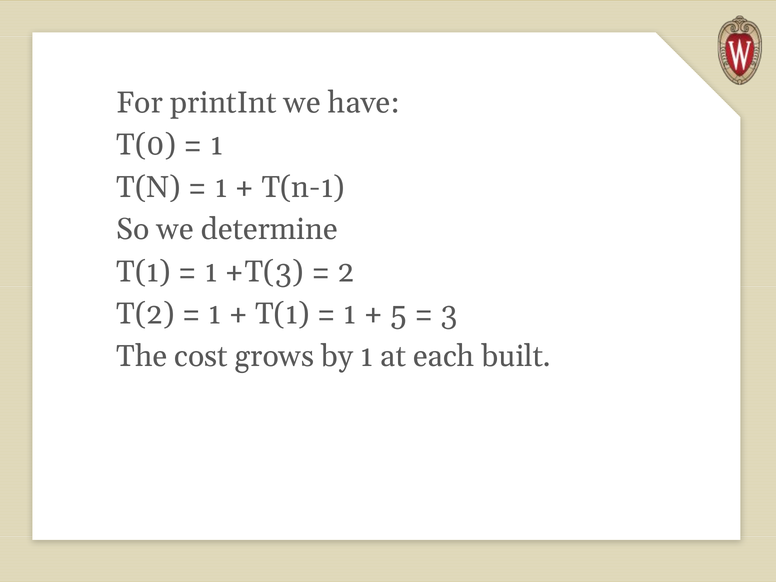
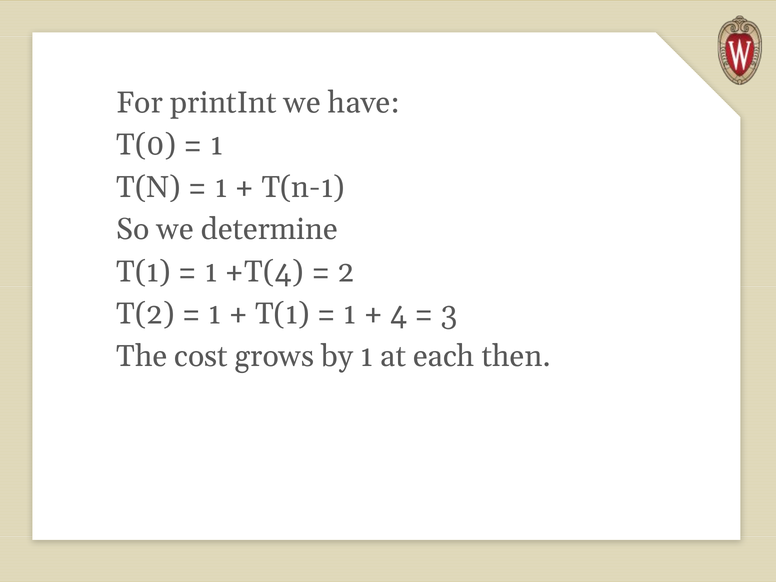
+T(3: +T(3 -> +T(4
5: 5 -> 4
built: built -> then
